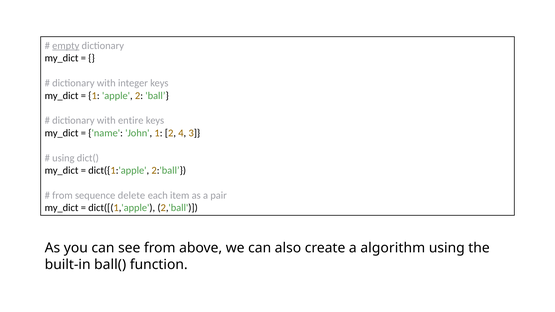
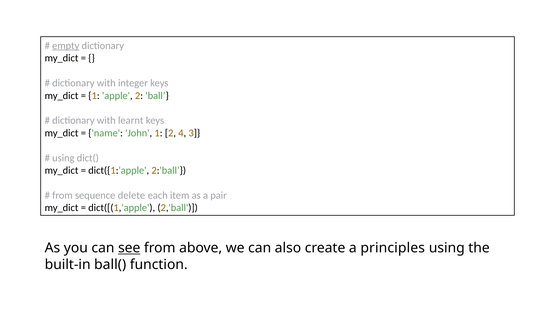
entire: entire -> learnt
see underline: none -> present
algorithm: algorithm -> principles
